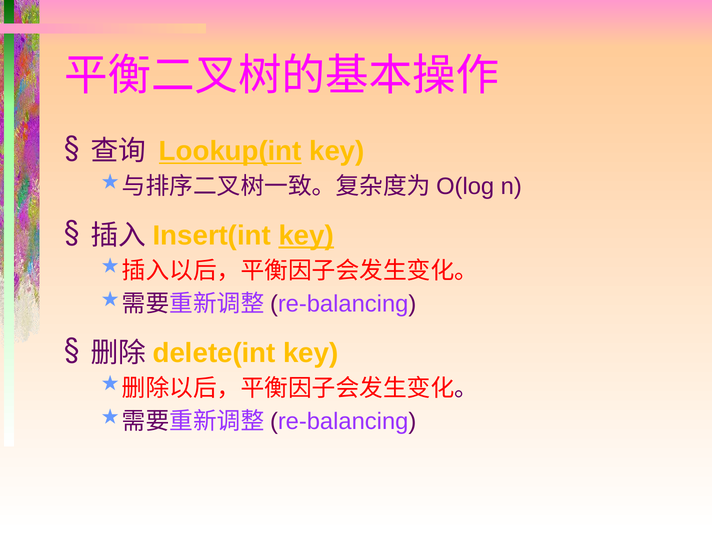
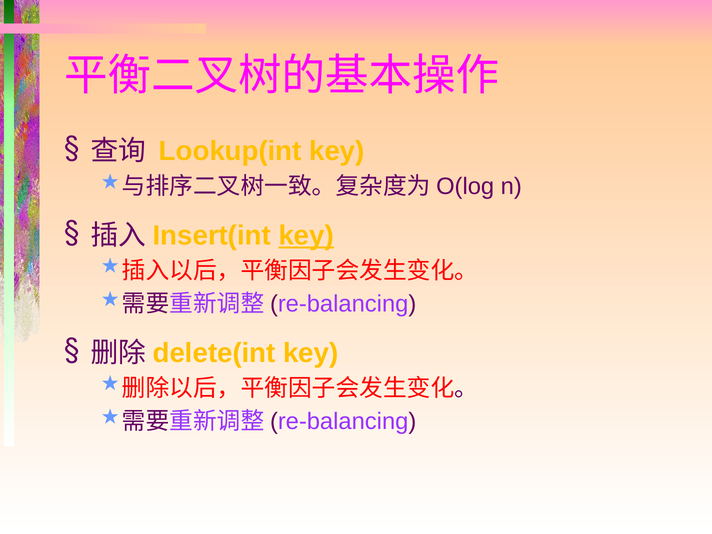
Lookup(int underline: present -> none
